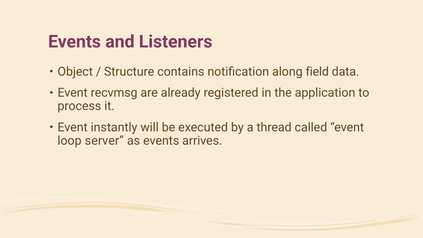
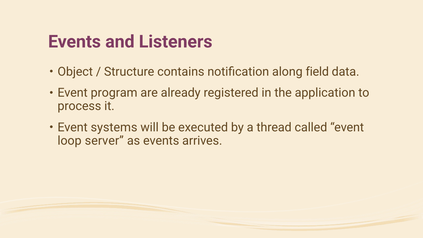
recvmsg: recvmsg -> program
instantly: instantly -> systems
